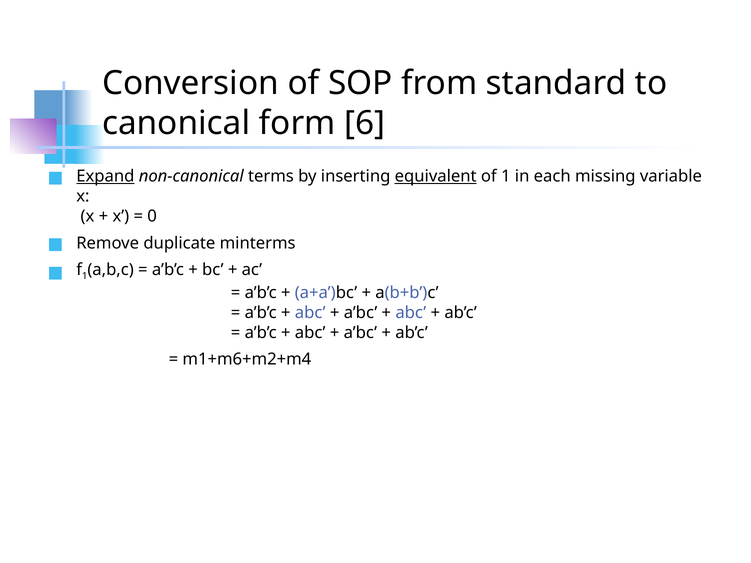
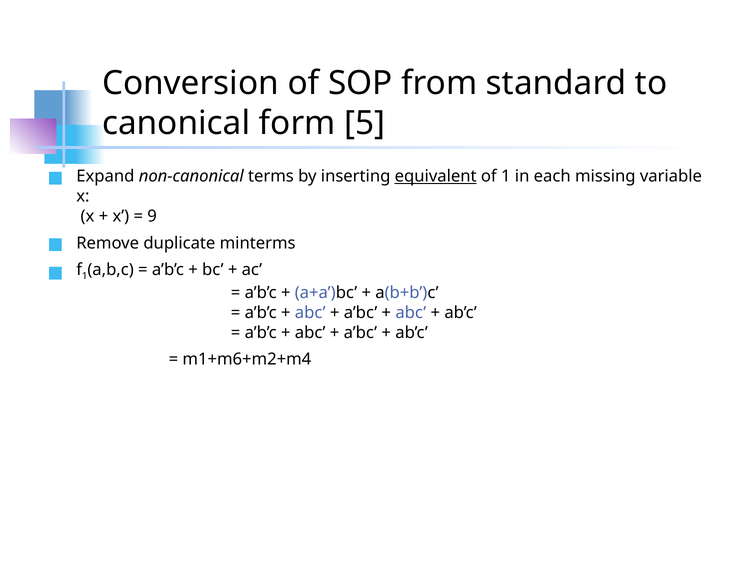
6: 6 -> 5
Expand underline: present -> none
0: 0 -> 9
